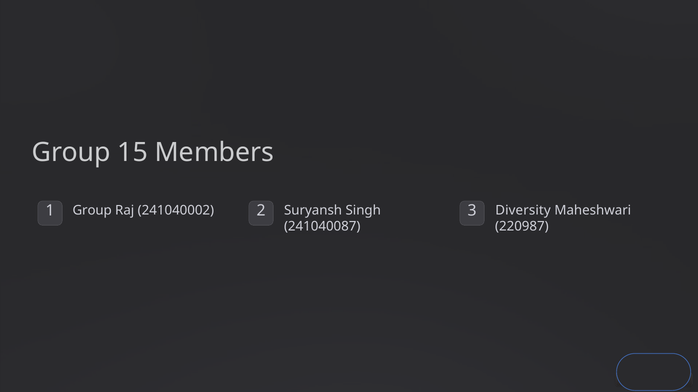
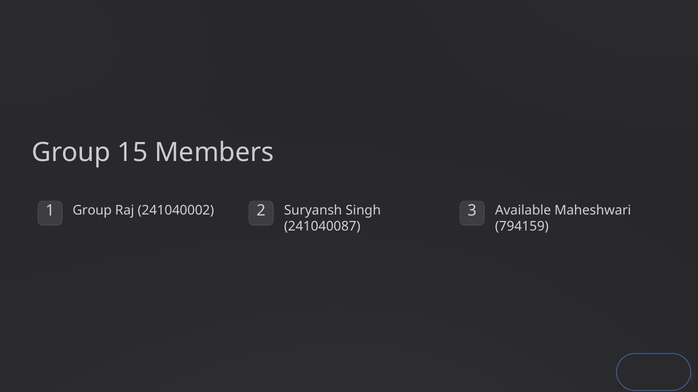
Diversity: Diversity -> Available
220987: 220987 -> 794159
